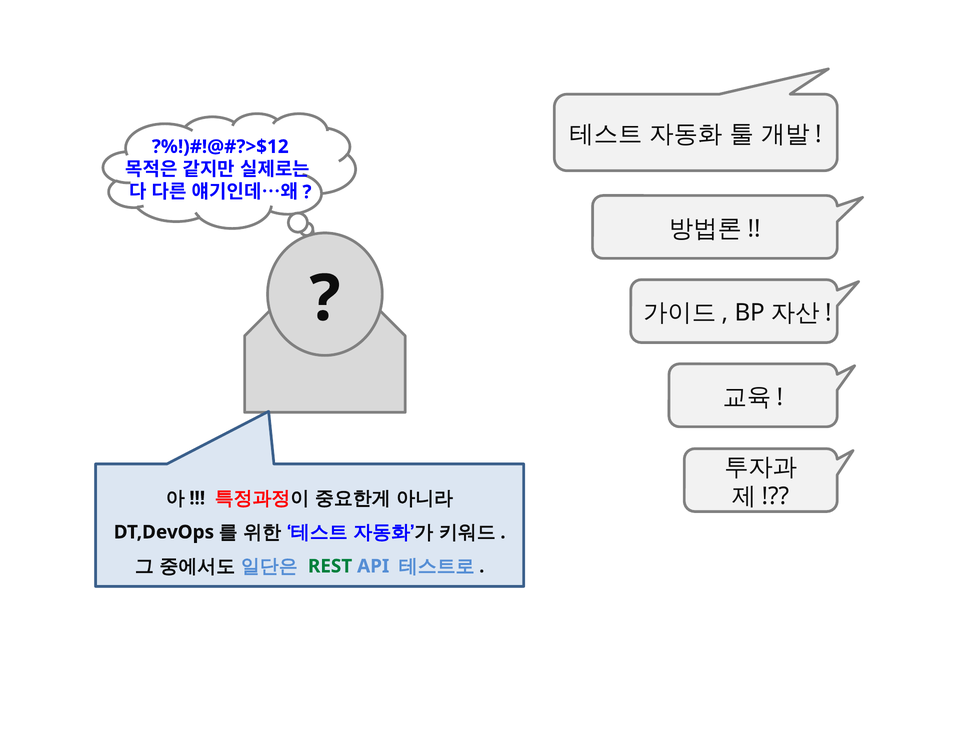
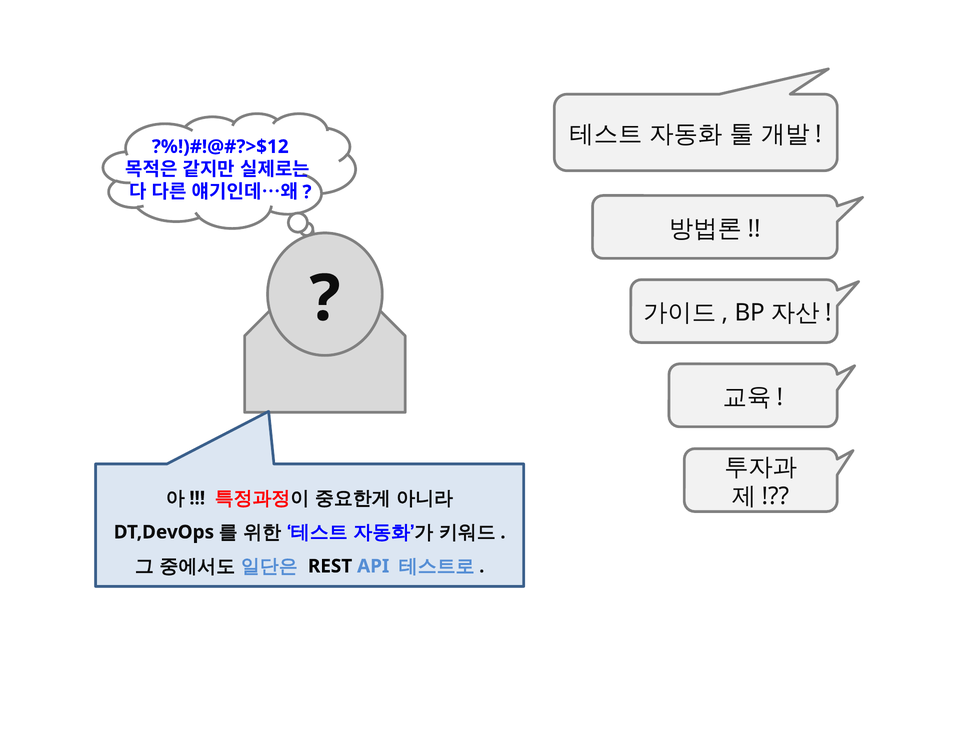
REST colour: green -> black
